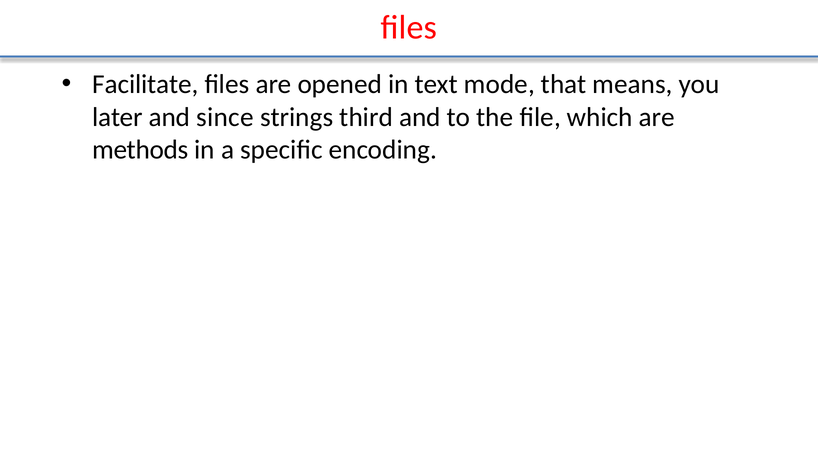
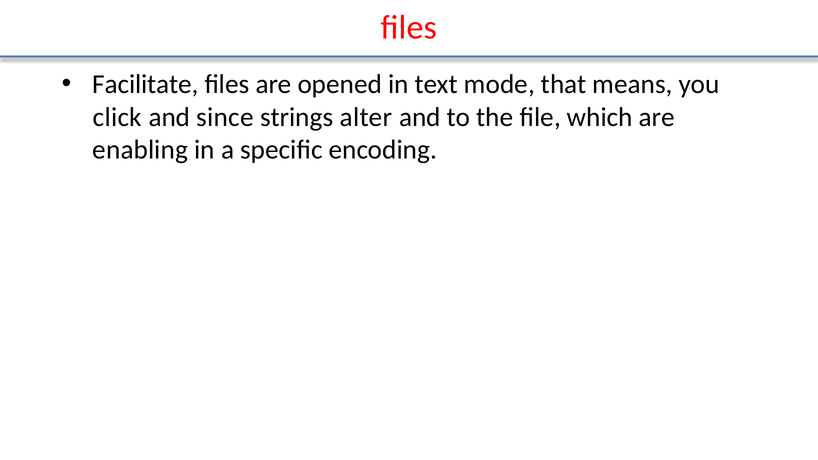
later: later -> click
third: third -> alter
methods: methods -> enabling
